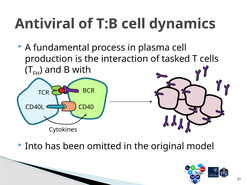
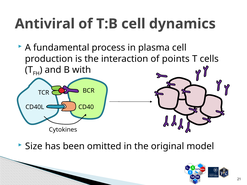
tasked: tasked -> points
Into: Into -> Size
